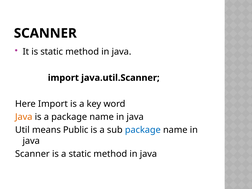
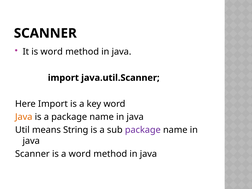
is static: static -> word
Public: Public -> String
package at (143, 130) colour: blue -> purple
a static: static -> word
